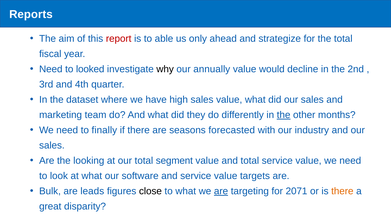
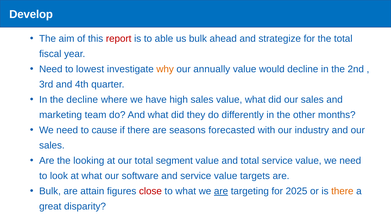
Reports: Reports -> Develop
us only: only -> bulk
looked: looked -> lowest
why colour: black -> orange
the dataset: dataset -> decline
the at (284, 115) underline: present -> none
finally: finally -> cause
leads: leads -> attain
close colour: black -> red
2071: 2071 -> 2025
